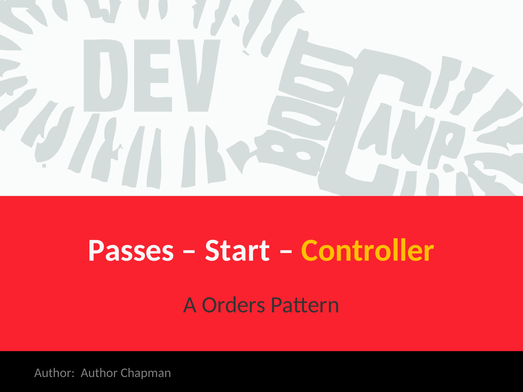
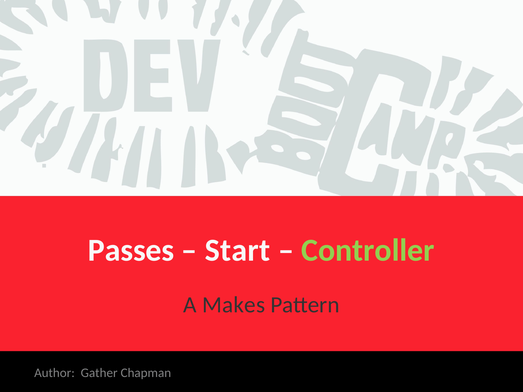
Controller colour: yellow -> light green
Orders: Orders -> Makes
Author Author: Author -> Gather
